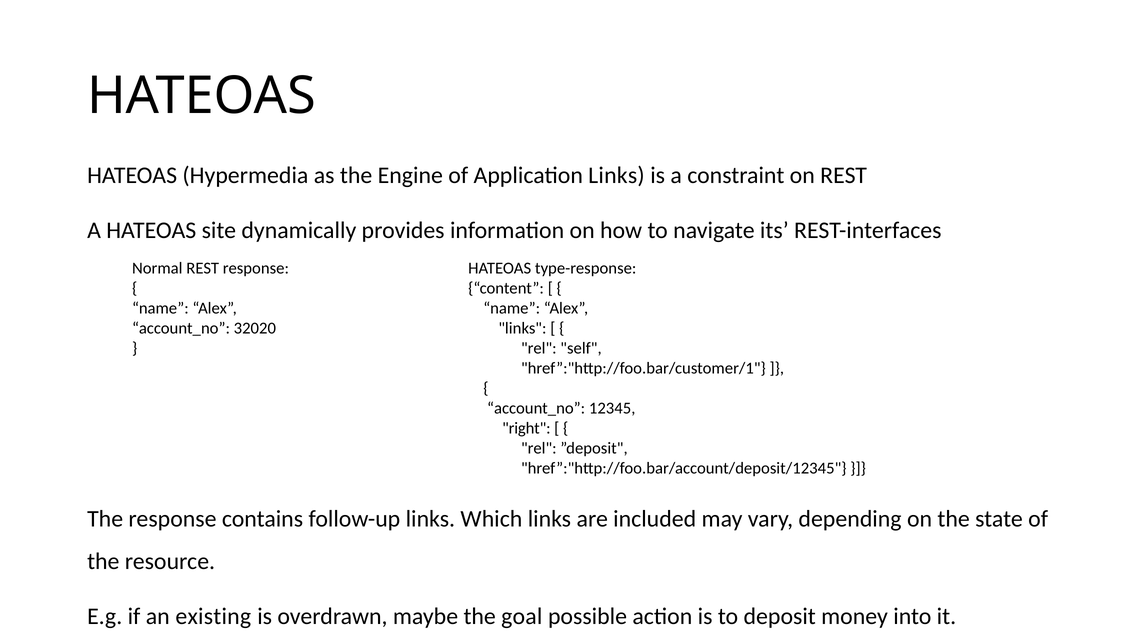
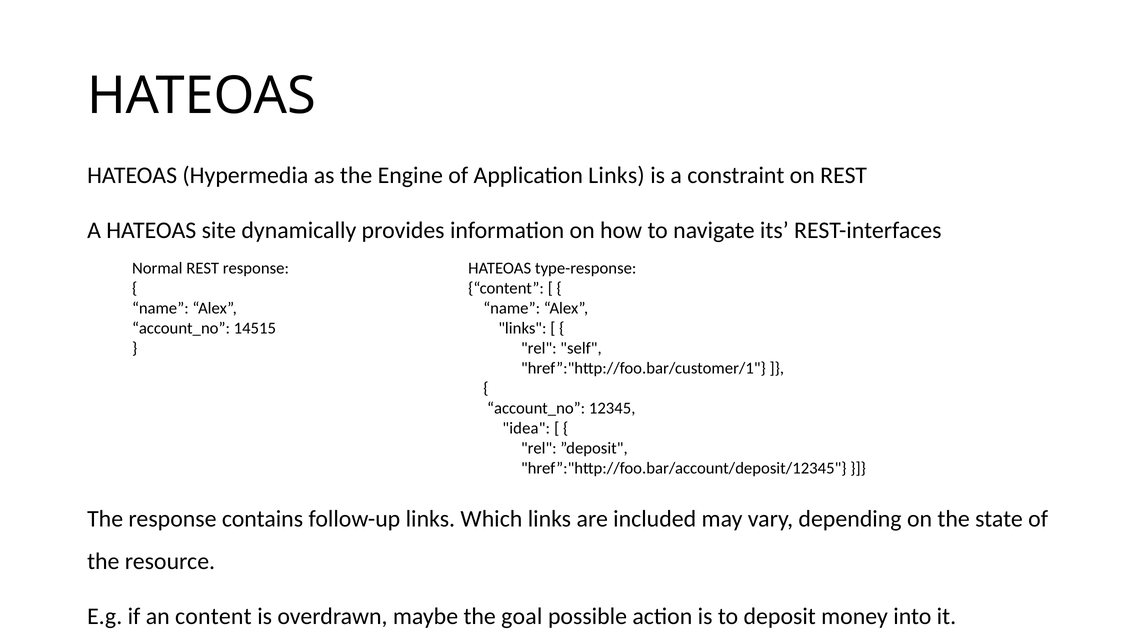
32020: 32020 -> 14515
right: right -> idea
an existing: existing -> content
